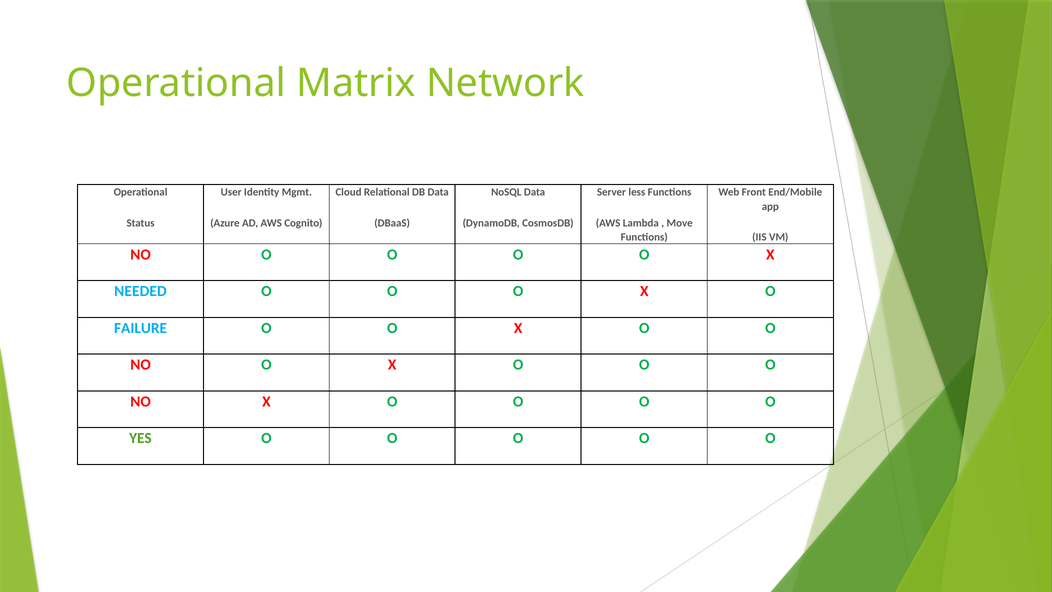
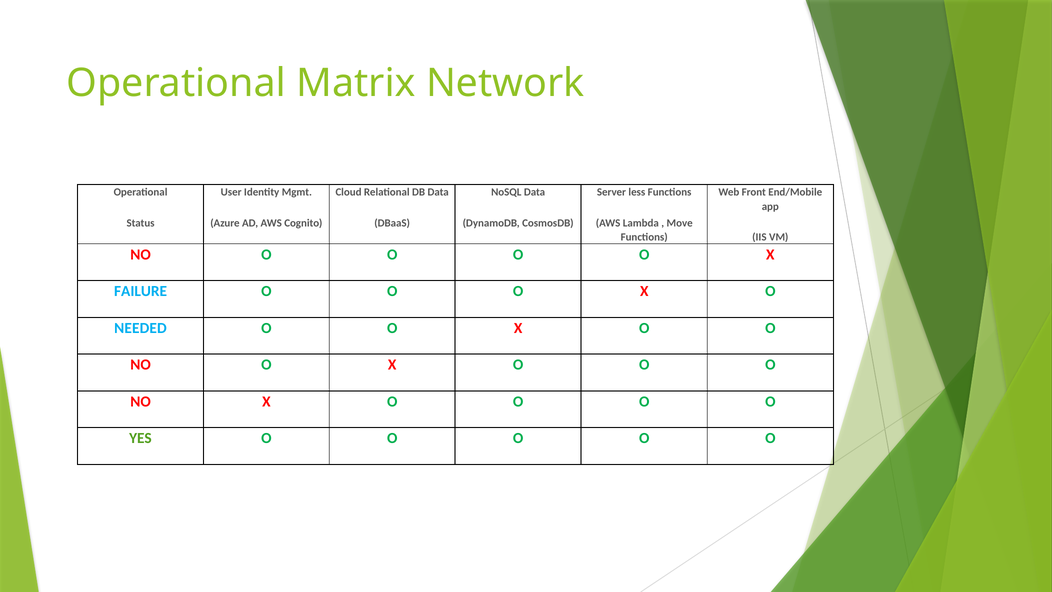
NEEDED: NEEDED -> FAILURE
FAILURE: FAILURE -> NEEDED
